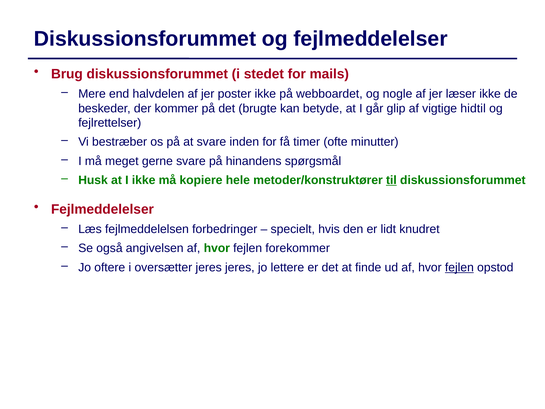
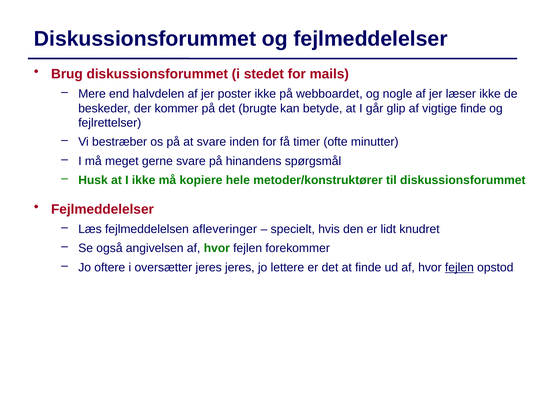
vigtige hidtil: hidtil -> finde
til underline: present -> none
forbedringer: forbedringer -> afleveringer
